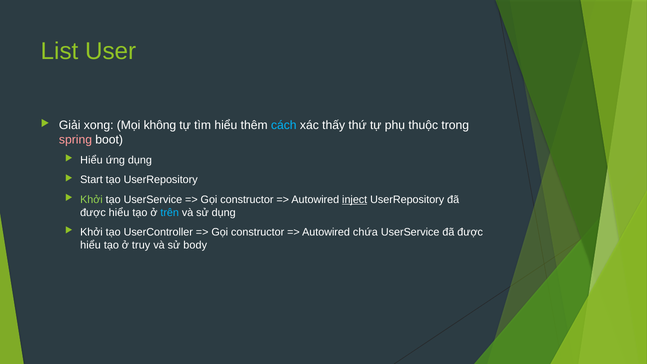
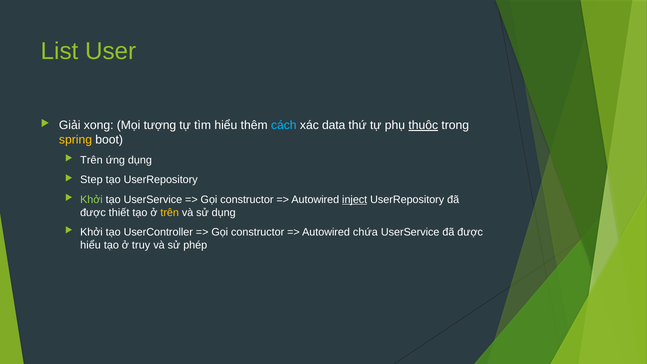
không: không -> tượng
thấy: thấy -> data
thuộc underline: none -> present
spring colour: pink -> yellow
Hiểu at (91, 160): Hiểu -> Trên
Start: Start -> Step
hiểu at (119, 212): hiểu -> thiết
trên at (170, 212) colour: light blue -> yellow
body: body -> phép
